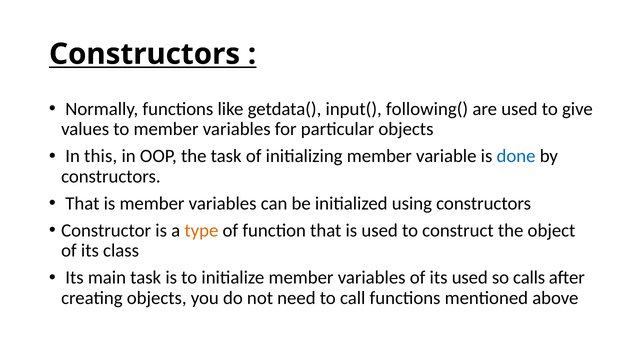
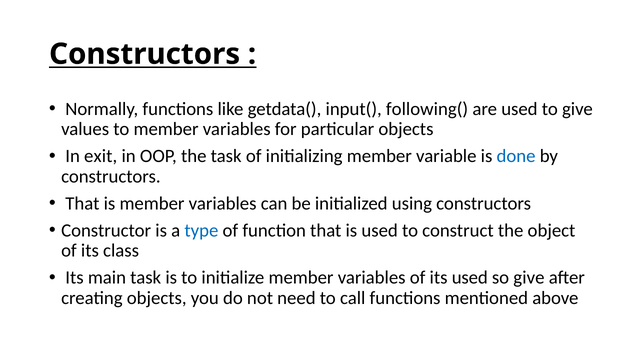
this: this -> exit
type colour: orange -> blue
so calls: calls -> give
